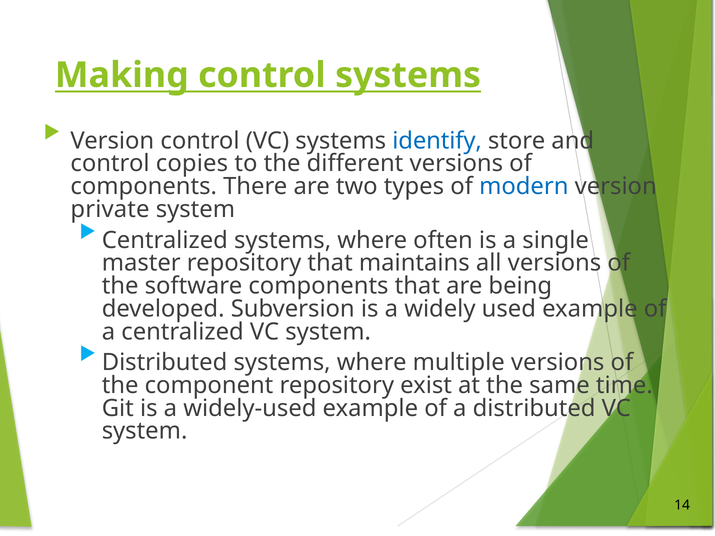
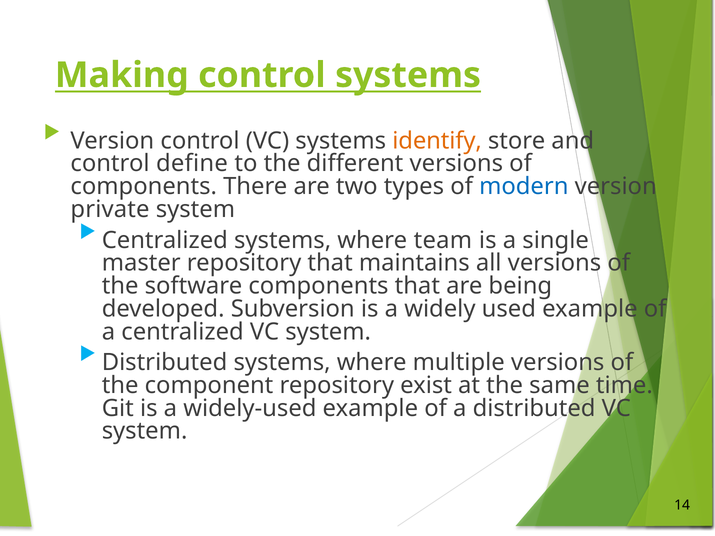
identify colour: blue -> orange
copies: copies -> define
often: often -> team
